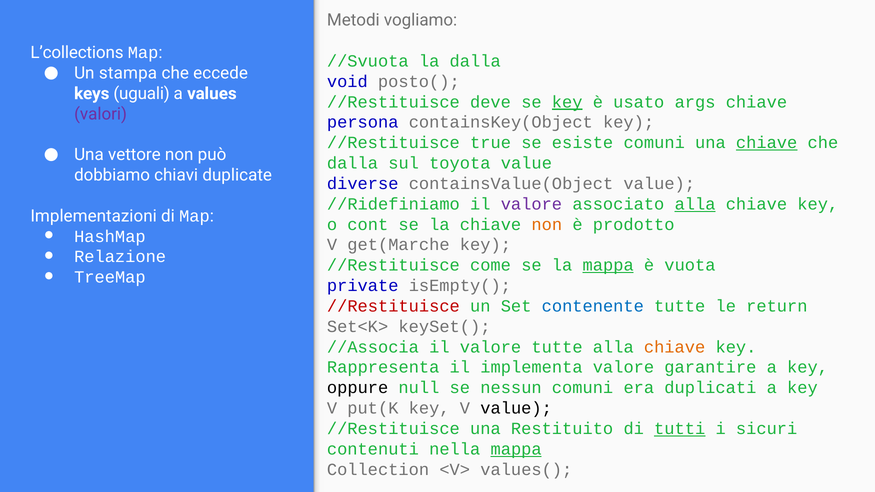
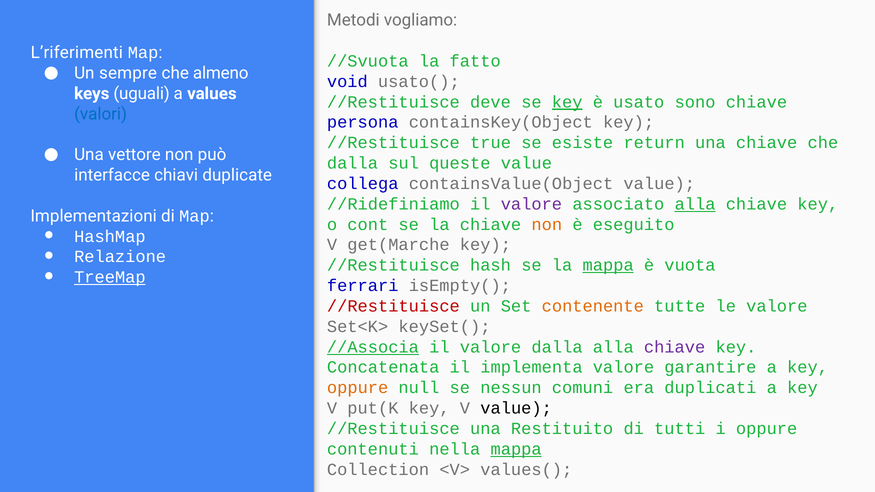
L’collections: L’collections -> L’riferimenti
la dalla: dalla -> fatto
stampa: stampa -> sempre
eccede: eccede -> almeno
posto(: posto( -> usato(
args: args -> sono
valori colour: purple -> blue
esiste comuni: comuni -> return
chiave at (767, 143) underline: present -> none
toyota: toyota -> queste
dobbiamo: dobbiamo -> interfacce
diverse: diverse -> collega
prodotto: prodotto -> eseguito
come: come -> hash
TreeMap underline: none -> present
private: private -> ferrari
contenente colour: blue -> orange
le return: return -> valore
//Associa underline: none -> present
valore tutte: tutte -> dalla
chiave at (675, 347) colour: orange -> purple
Rappresenta: Rappresenta -> Concatenata
oppure at (358, 388) colour: black -> orange
tutti underline: present -> none
i sicuri: sicuri -> oppure
